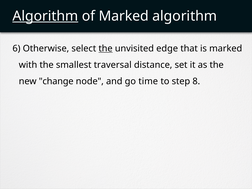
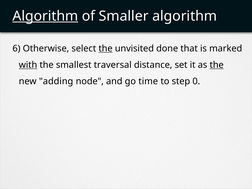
of Marked: Marked -> Smaller
edge: edge -> done
with underline: none -> present
the at (217, 65) underline: none -> present
change: change -> adding
8: 8 -> 0
